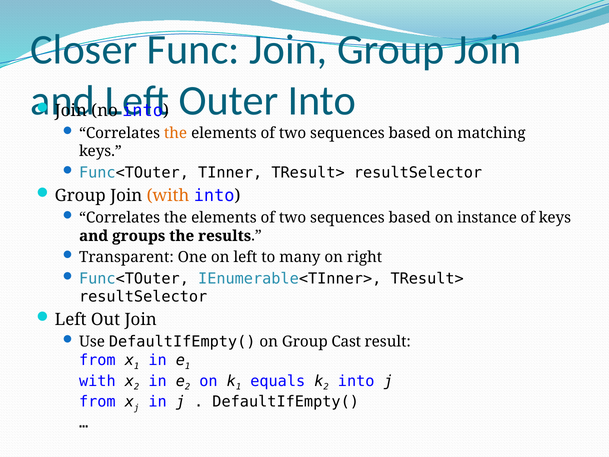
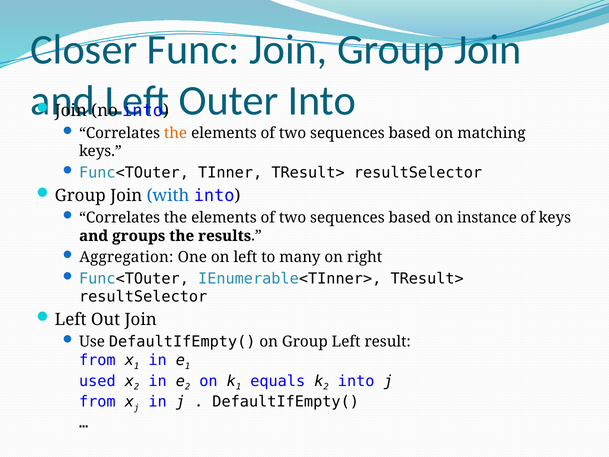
with at (168, 195) colour: orange -> blue
Transparent: Transparent -> Aggregation
Group Cast: Cast -> Left
with at (97, 381): with -> used
